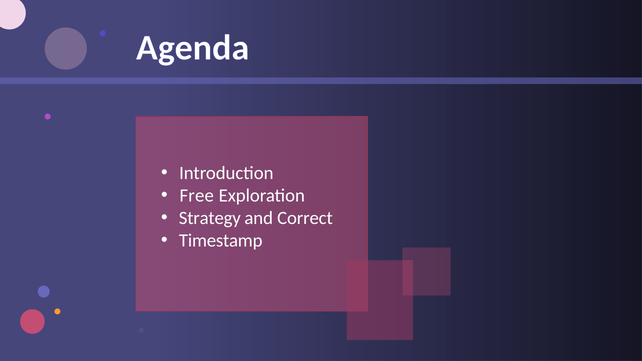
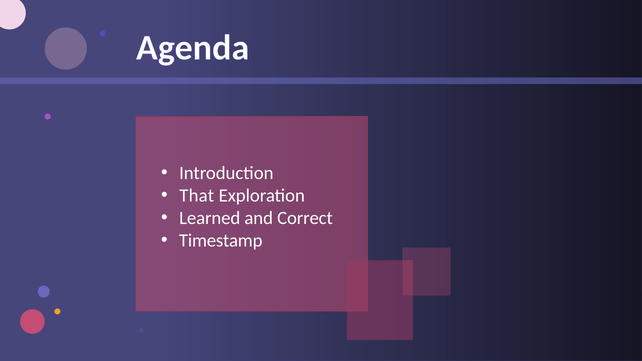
Free: Free -> That
Strategy: Strategy -> Learned
